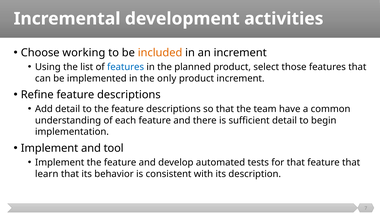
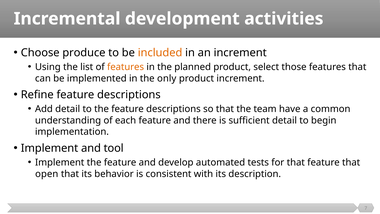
working: working -> produce
features at (126, 67) colour: blue -> orange
learn: learn -> open
